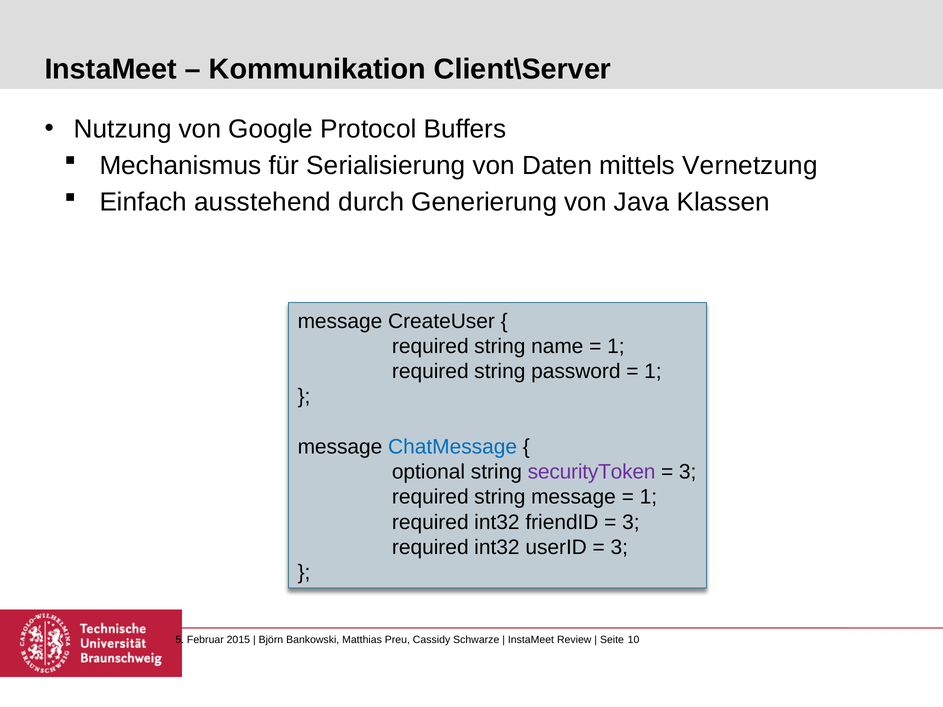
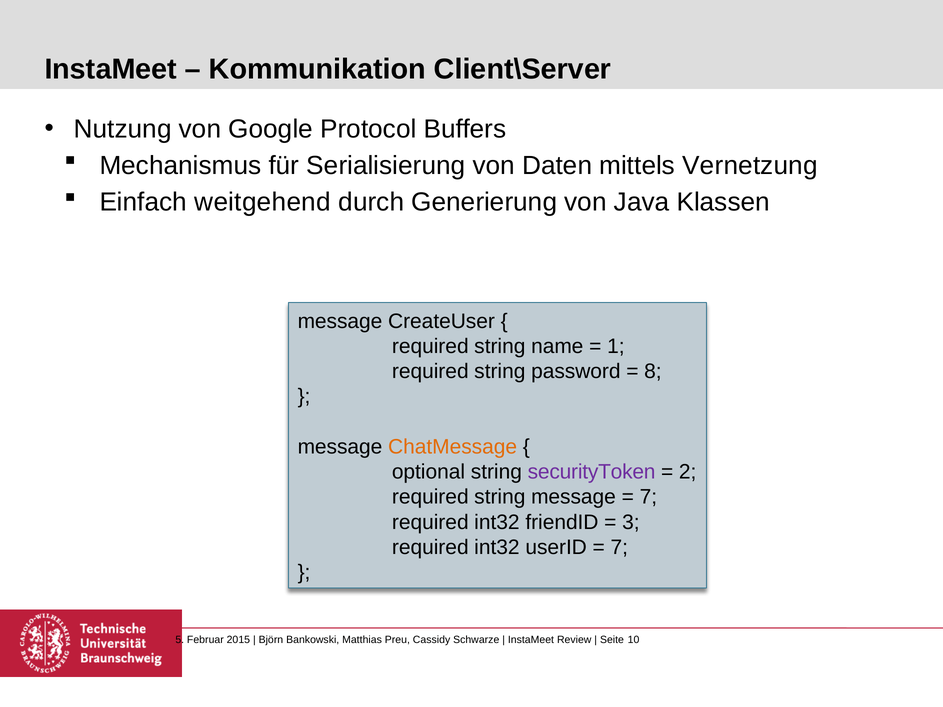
ausstehend: ausstehend -> weitgehend
1 at (653, 372): 1 -> 8
ChatMessage colour: blue -> orange
3 at (688, 472): 3 -> 2
1 at (648, 497): 1 -> 7
3 at (619, 547): 3 -> 7
